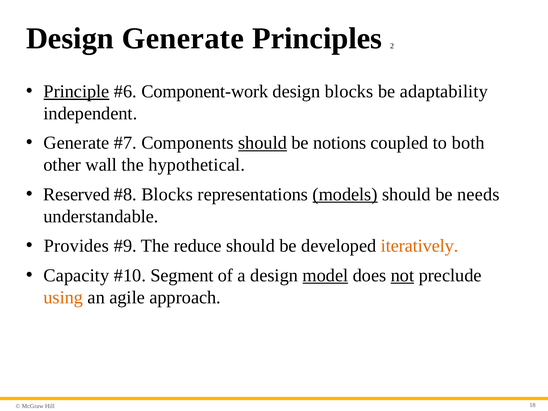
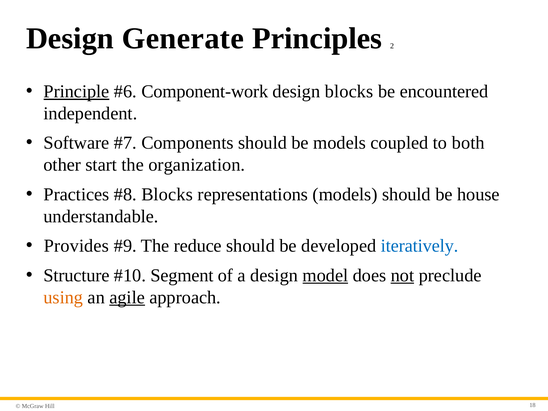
adaptability: adaptability -> encountered
Generate at (76, 143): Generate -> Software
should at (263, 143) underline: present -> none
be notions: notions -> models
wall: wall -> start
hypothetical: hypothetical -> organization
Reserved: Reserved -> Practices
models at (345, 194) underline: present -> none
needs: needs -> house
iteratively colour: orange -> blue
Capacity: Capacity -> Structure
agile underline: none -> present
